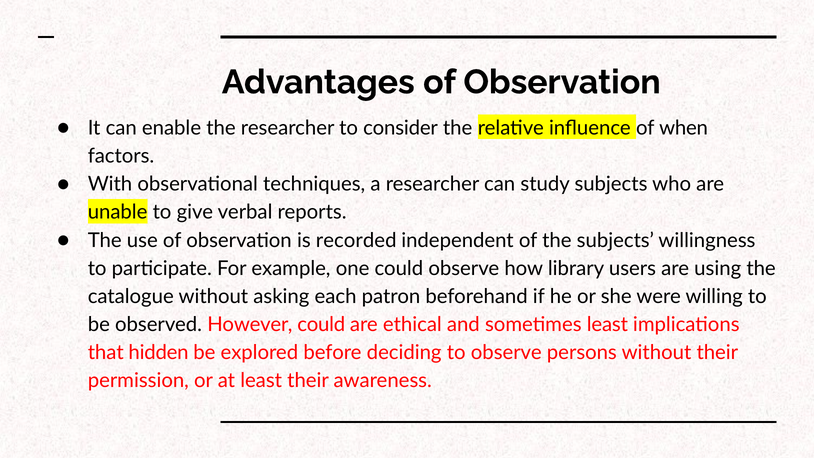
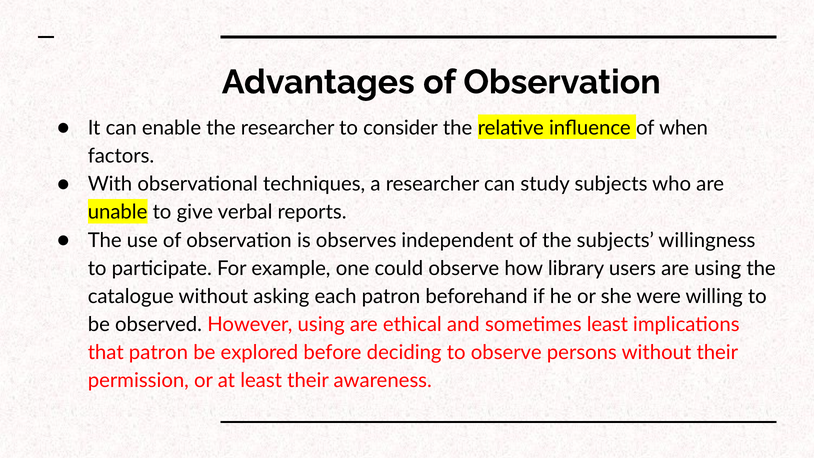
recorded: recorded -> observes
However could: could -> using
that hidden: hidden -> patron
